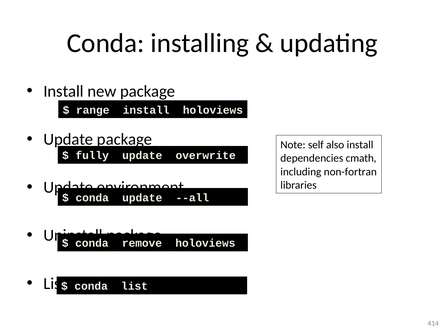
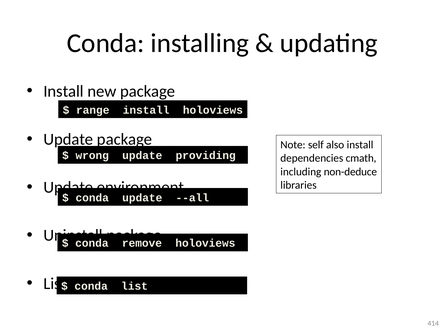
fully: fully -> wrong
overwrite: overwrite -> providing
non-fortran: non-fortran -> non-deduce
